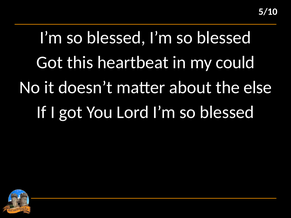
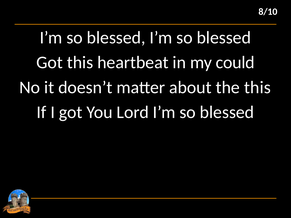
5/10: 5/10 -> 8/10
the else: else -> this
